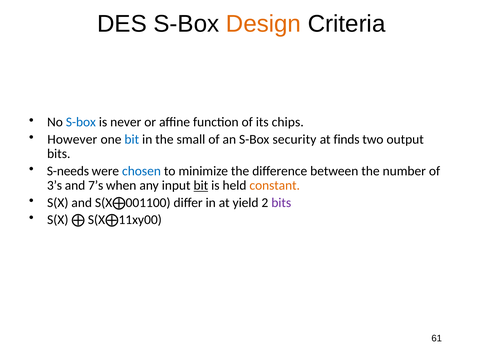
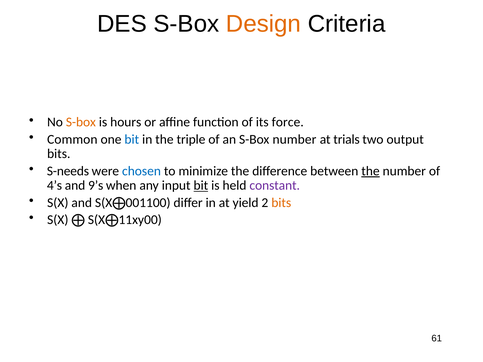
S-box at (81, 122) colour: blue -> orange
never: never -> hours
chips: chips -> force
However: However -> Common
small: small -> triple
S-Box security: security -> number
finds: finds -> trials
the at (370, 171) underline: none -> present
3’s: 3’s -> 4’s
7’s: 7’s -> 9’s
constant colour: orange -> purple
bits at (281, 203) colour: purple -> orange
